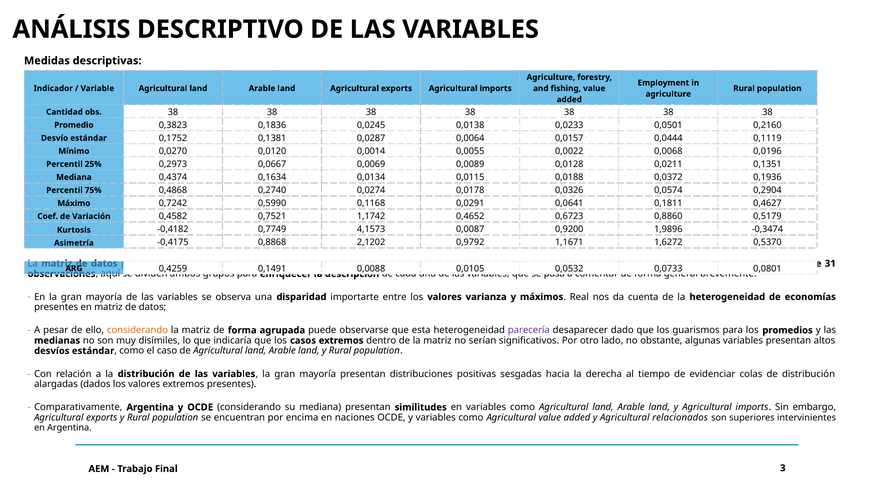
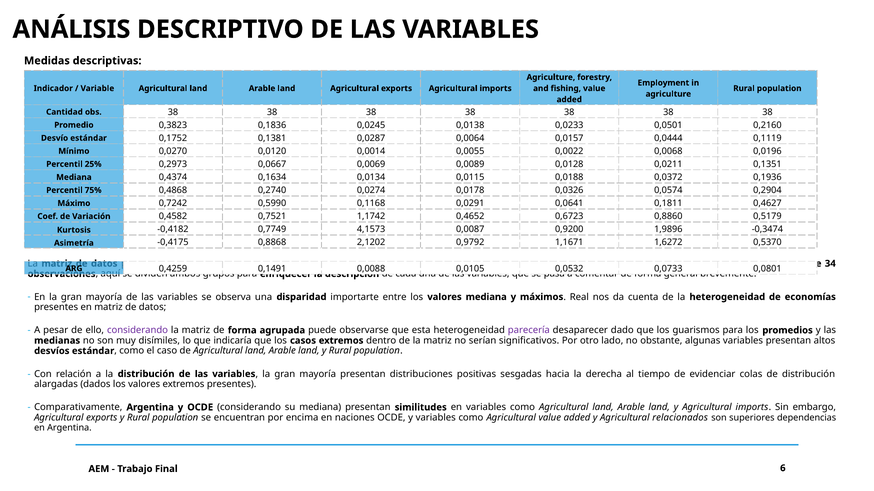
31: 31 -> 34
valores varianza: varianza -> mediana
considerando at (138, 331) colour: orange -> purple
intervinientes: intervinientes -> dependencias
3: 3 -> 6
